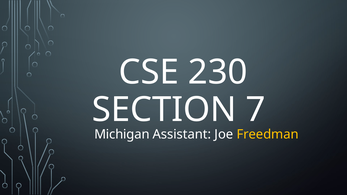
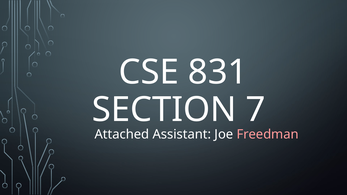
230: 230 -> 831
Michigan: Michigan -> Attached
Freedman colour: yellow -> pink
